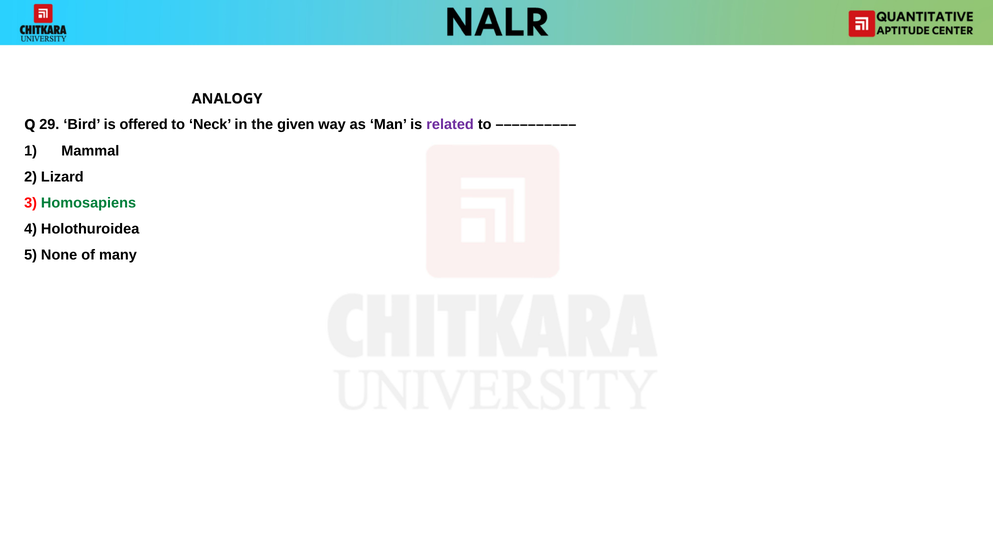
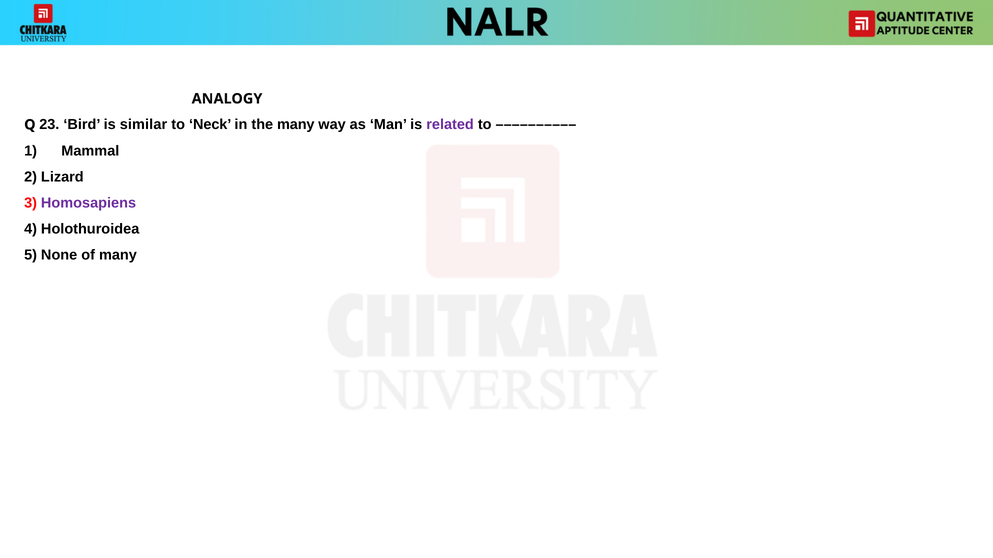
29: 29 -> 23
offered: offered -> similar
the given: given -> many
Homosapiens colour: green -> purple
